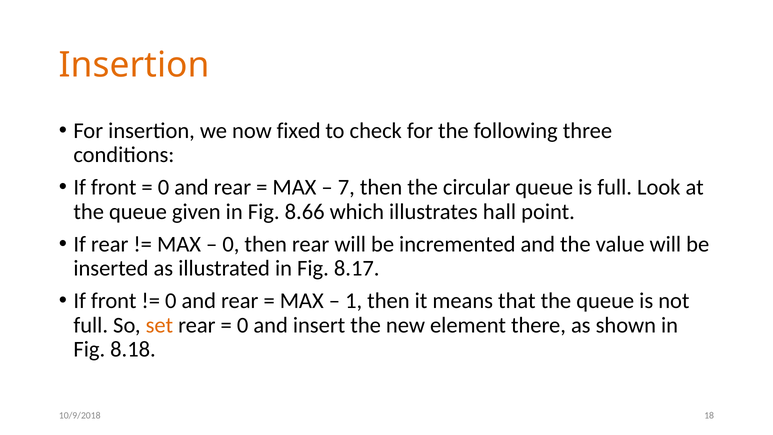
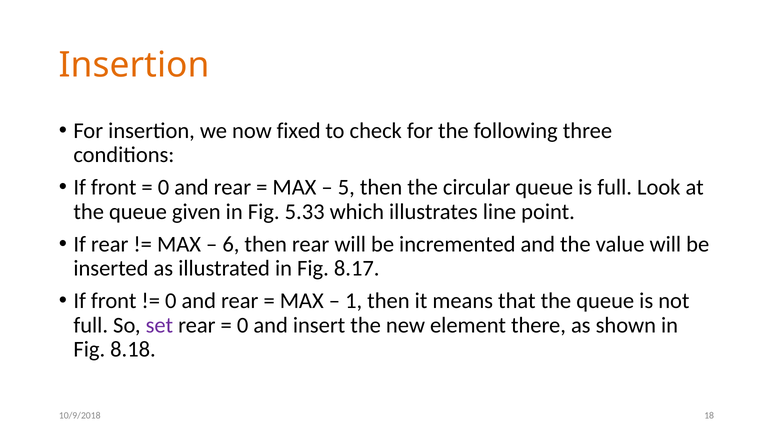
7: 7 -> 5
8.66: 8.66 -> 5.33
hall: hall -> line
0 at (231, 244): 0 -> 6
set colour: orange -> purple
